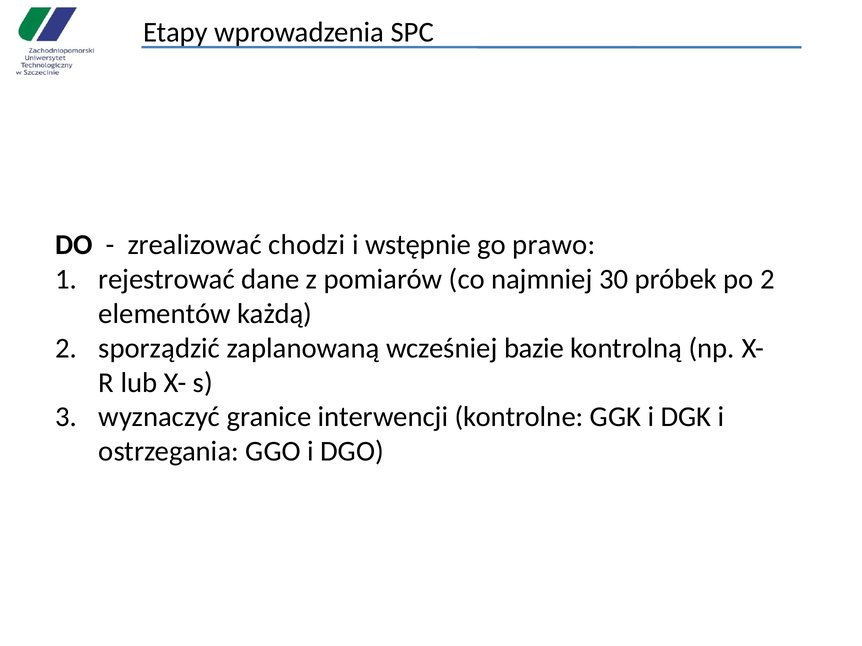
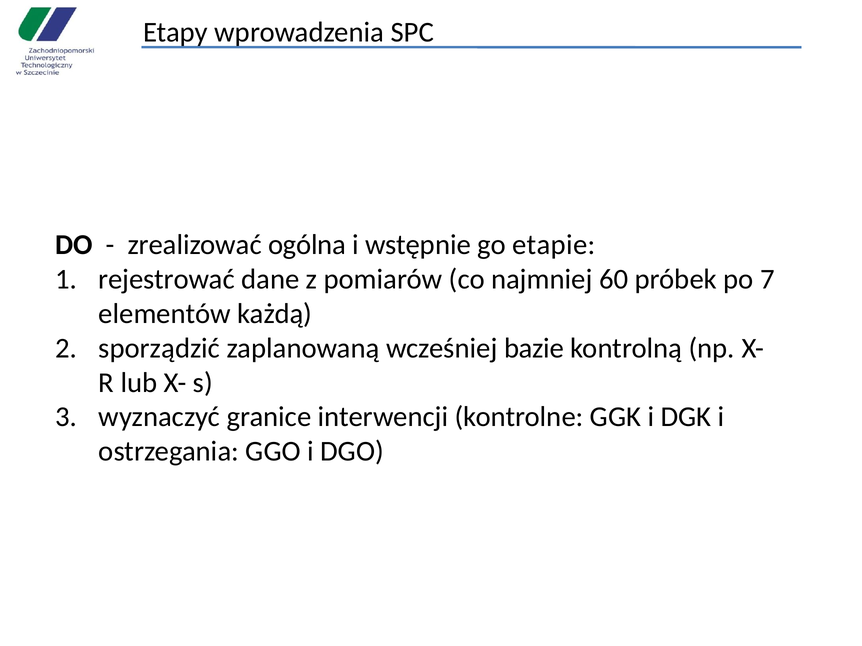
chodzi: chodzi -> ogólna
prawo: prawo -> etapie
30: 30 -> 60
po 2: 2 -> 7
